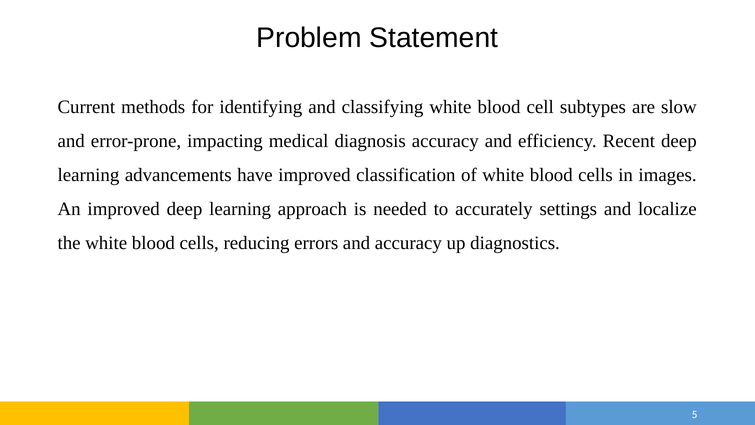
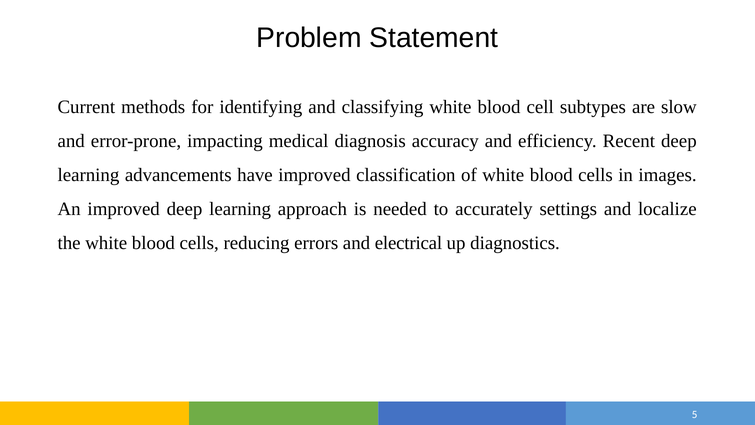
and accuracy: accuracy -> electrical
